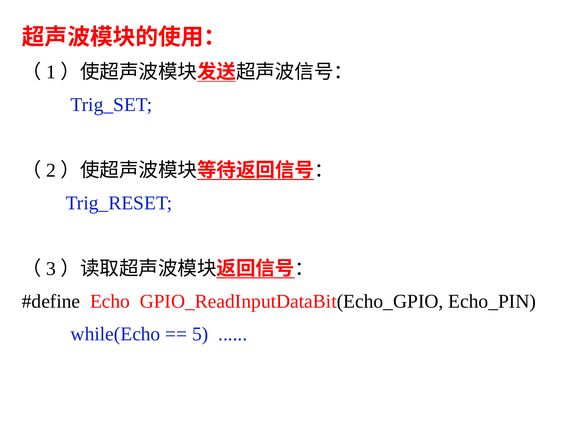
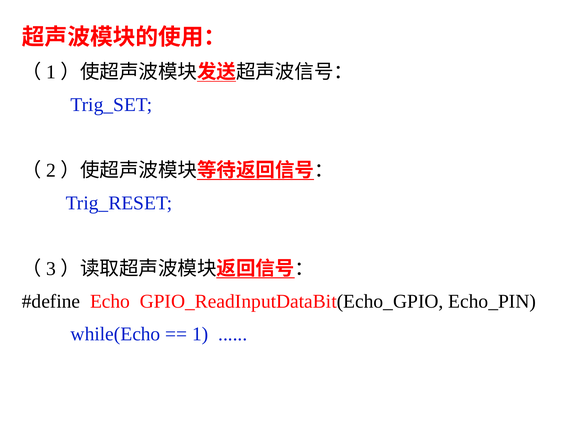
5: 5 -> 1
